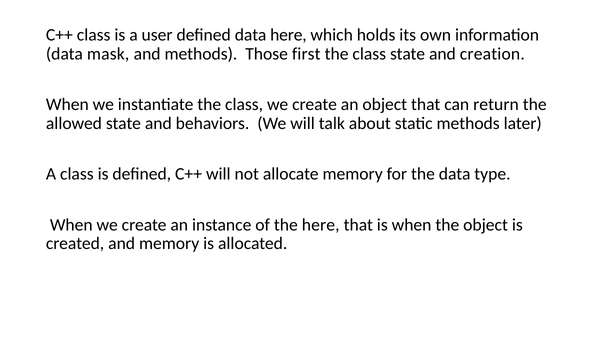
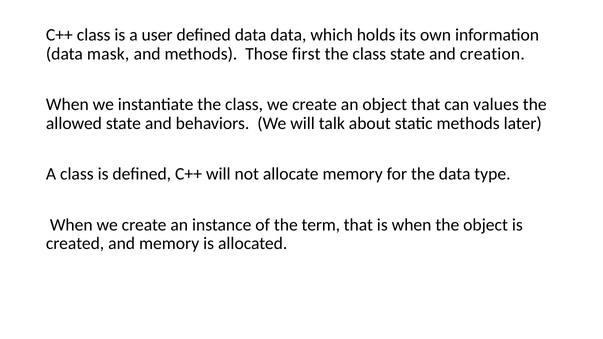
data here: here -> data
return: return -> values
the here: here -> term
